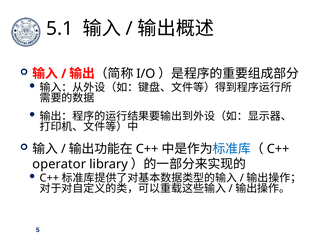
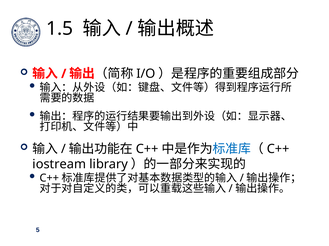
5.1: 5.1 -> 1.5
operator: operator -> iostream
